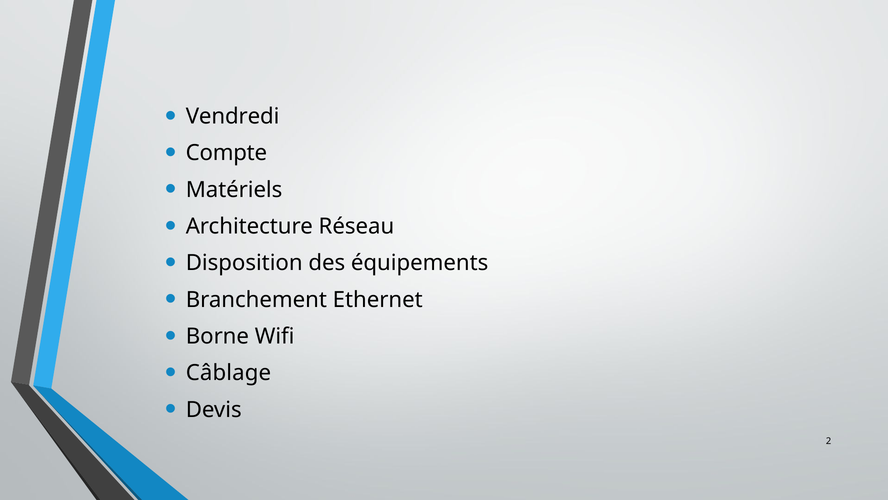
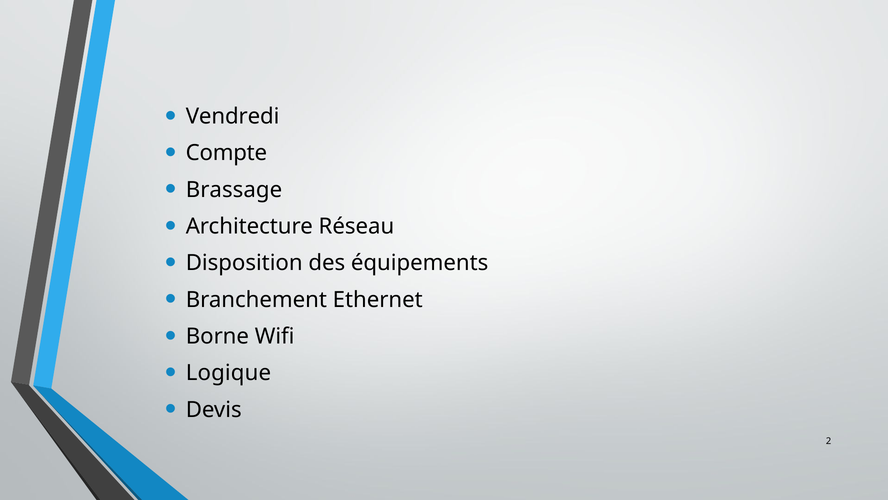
Matériels: Matériels -> Brassage
Câblage: Câblage -> Logique
